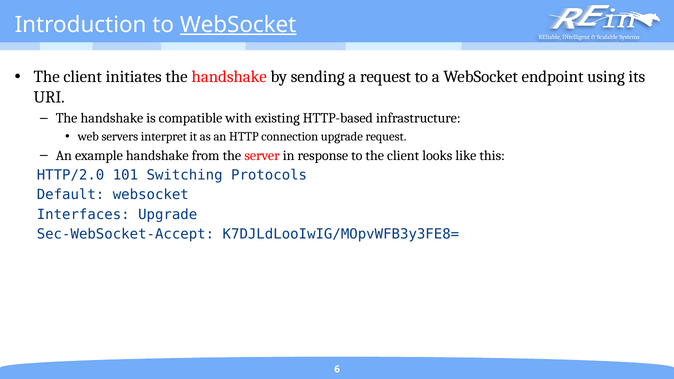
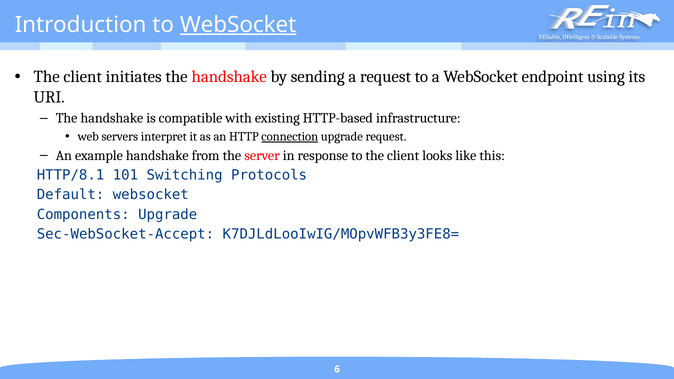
connection underline: none -> present
HTTP/2.0: HTTP/2.0 -> HTTP/8.1
Interfaces: Interfaces -> Components
